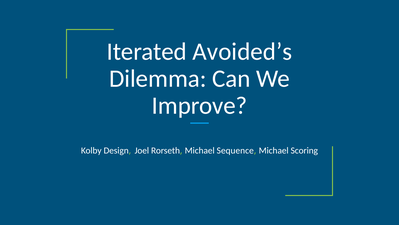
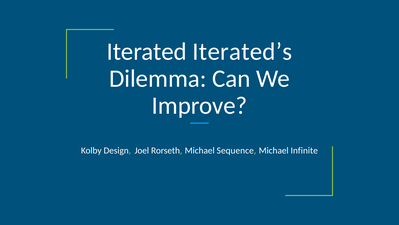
Avoided’s: Avoided’s -> Iterated’s
Scoring: Scoring -> Infinite
